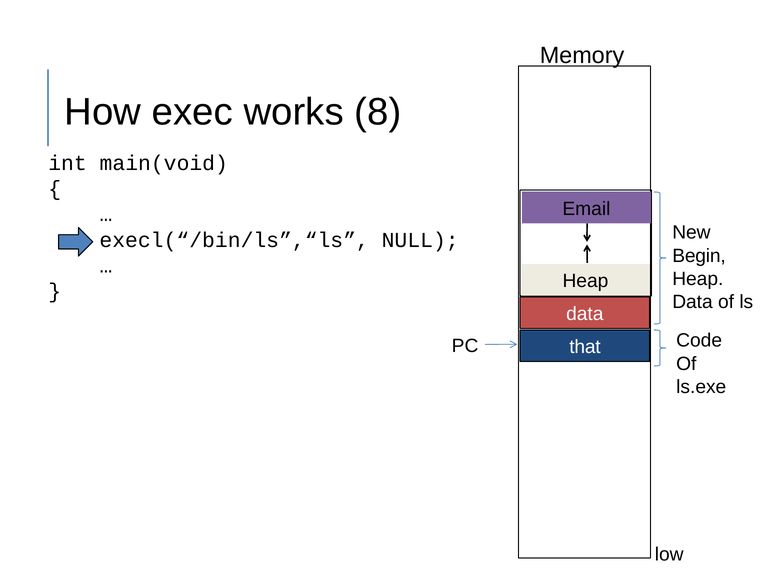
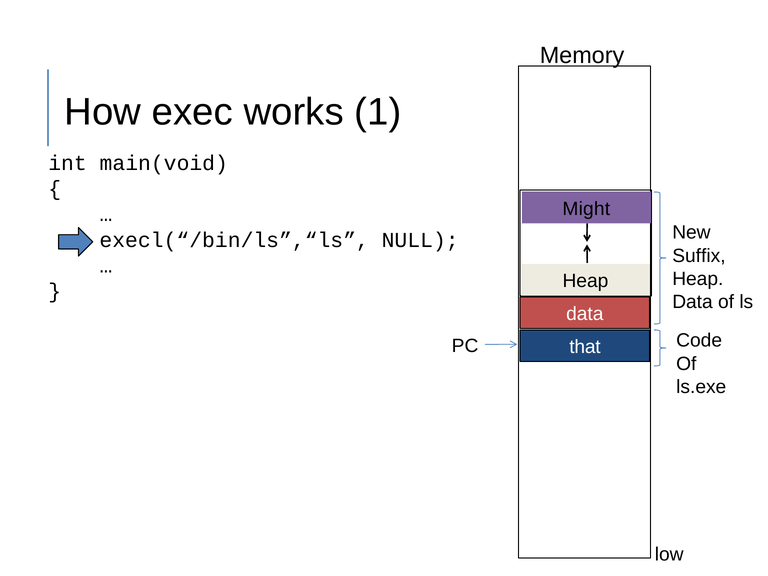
8: 8 -> 1
Email: Email -> Might
Begin: Begin -> Suffix
